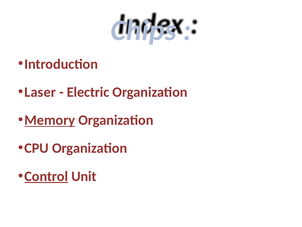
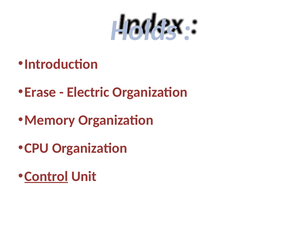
Chips: Chips -> Holds
Laser: Laser -> Erase
Memory underline: present -> none
